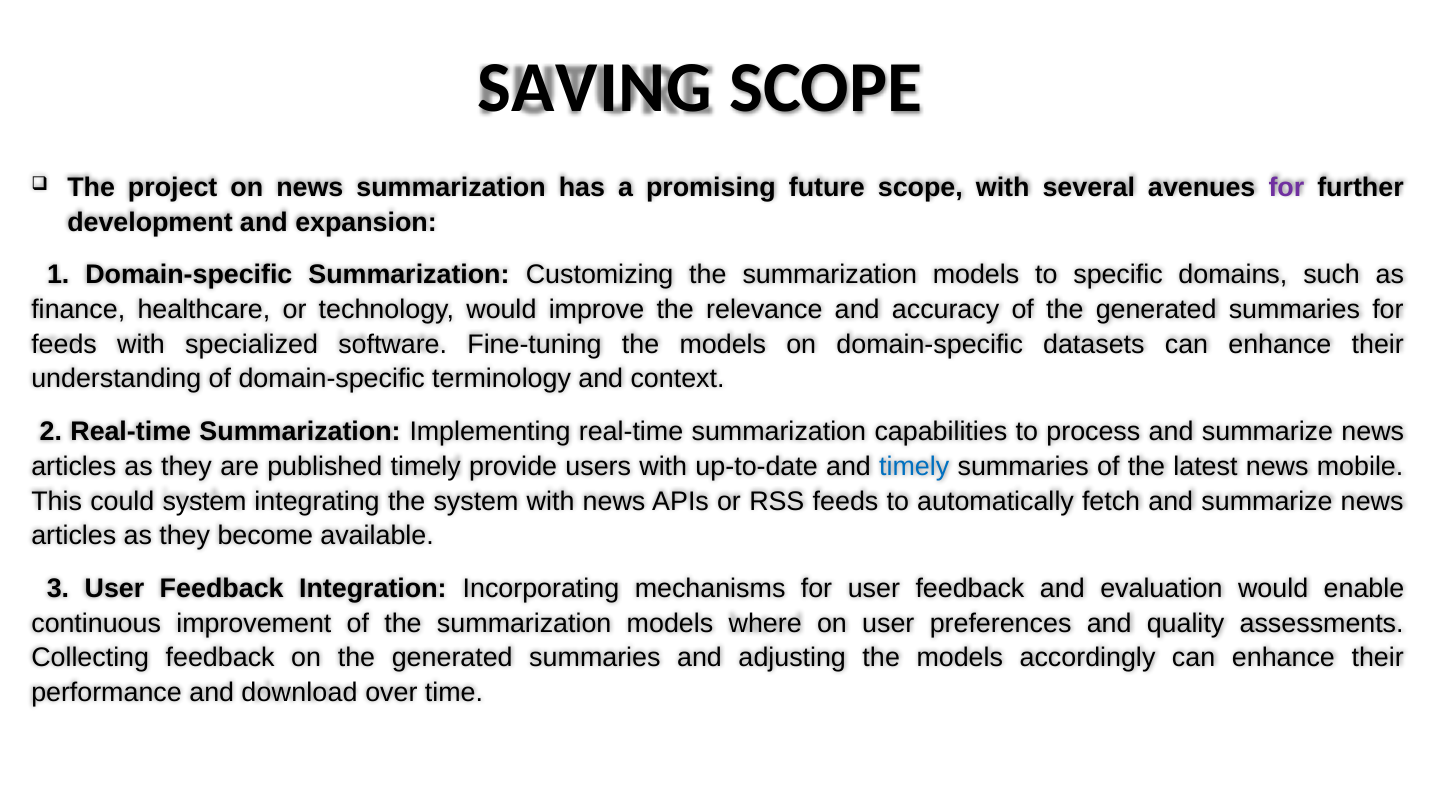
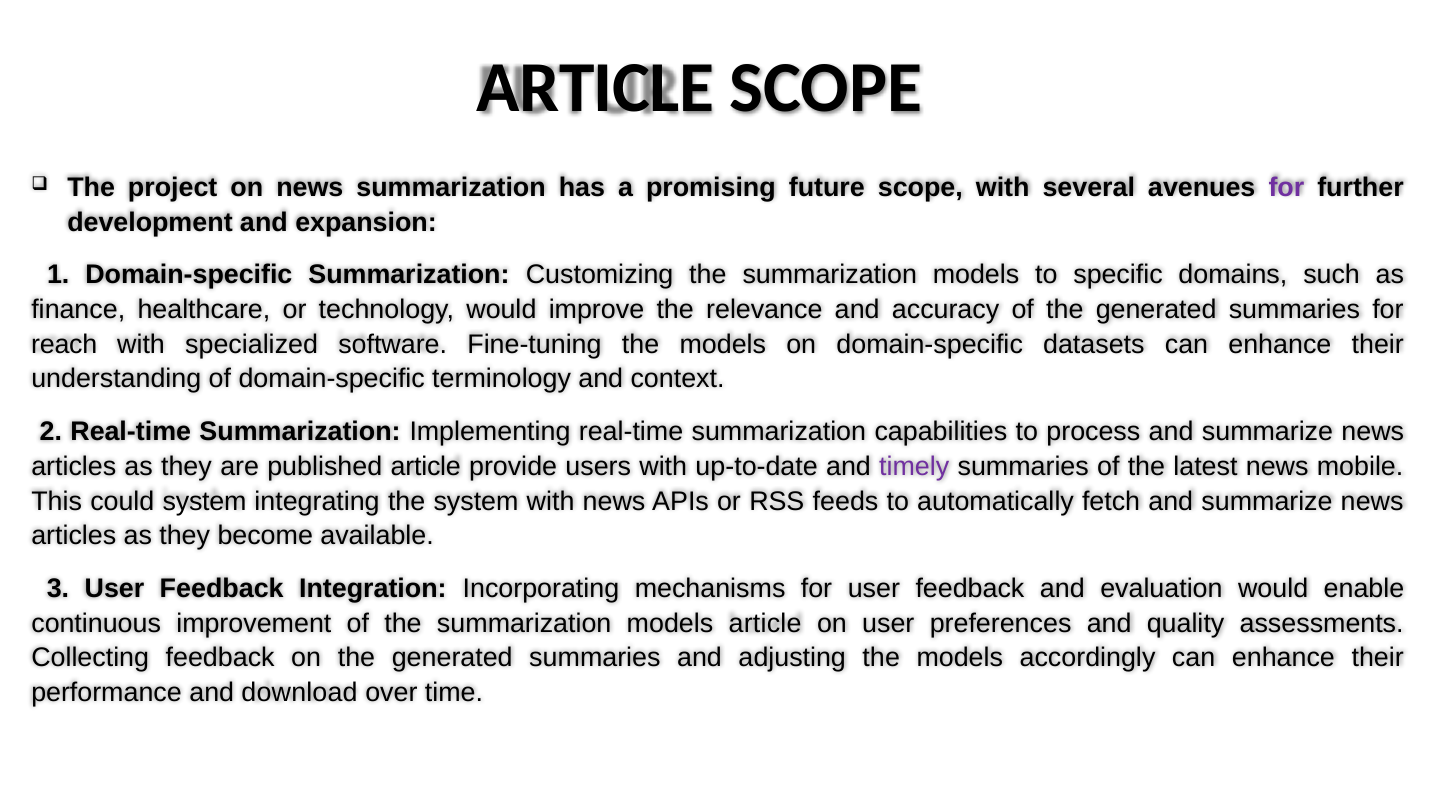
SAVING at (595, 88): SAVING -> ARTICLE
feeds at (64, 344): feeds -> reach
published timely: timely -> article
timely at (914, 466) colour: blue -> purple
models where: where -> article
